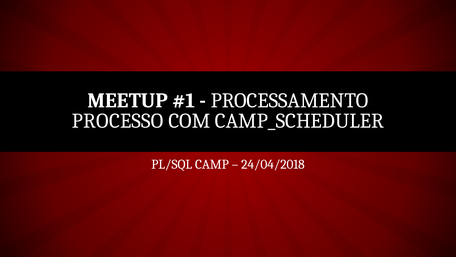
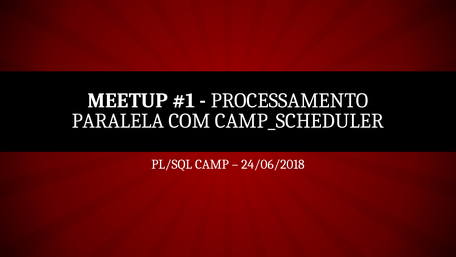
PROCESSO: PROCESSO -> PARALELA
24/04/2018: 24/04/2018 -> 24/06/2018
